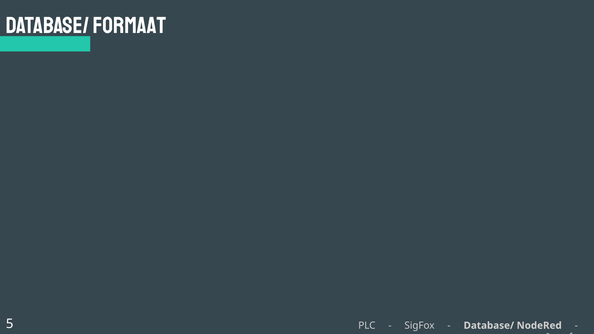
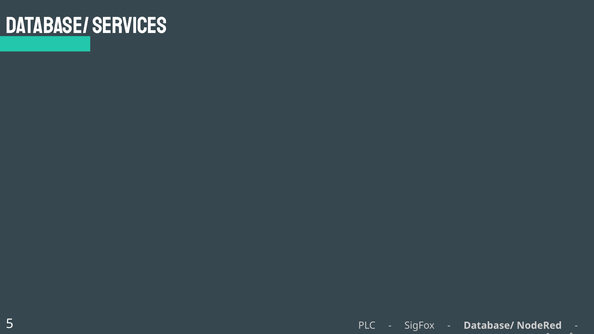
formaat: formaat -> services
